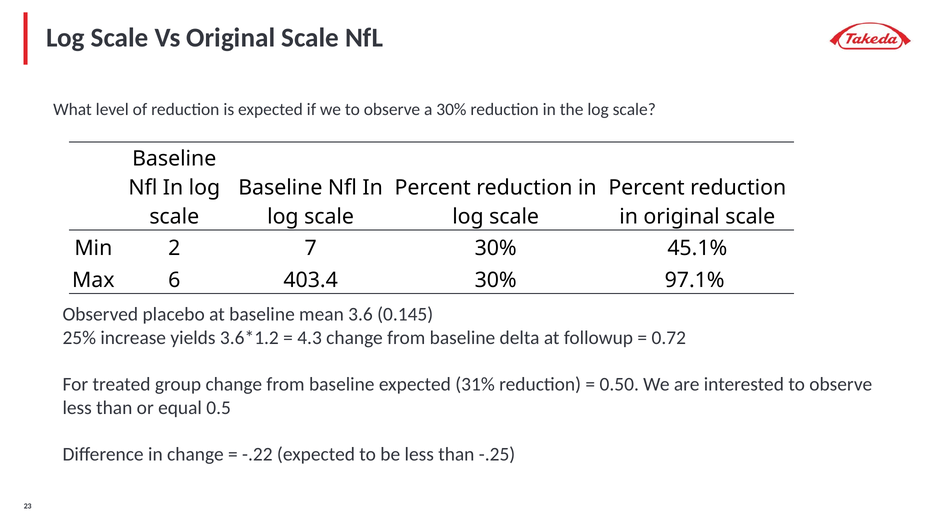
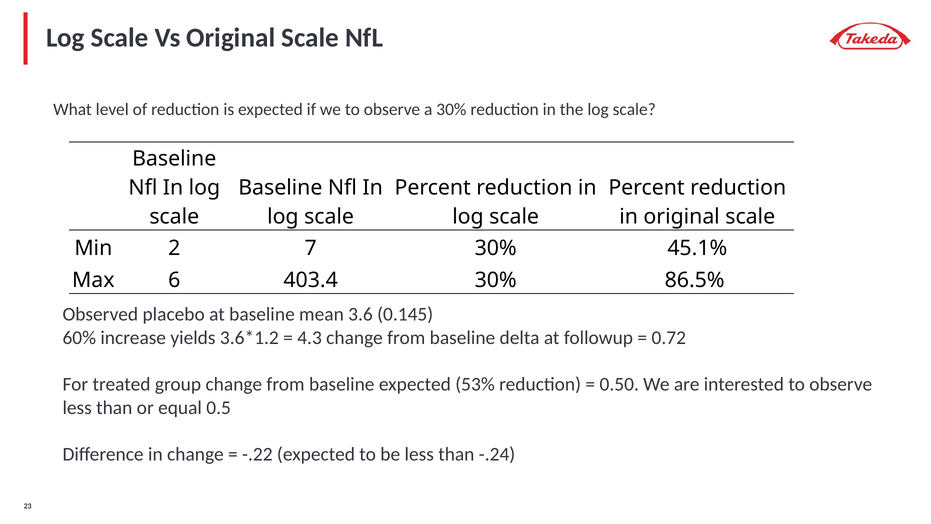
97.1%: 97.1% -> 86.5%
25%: 25% -> 60%
31%: 31% -> 53%
-.25: -.25 -> -.24
